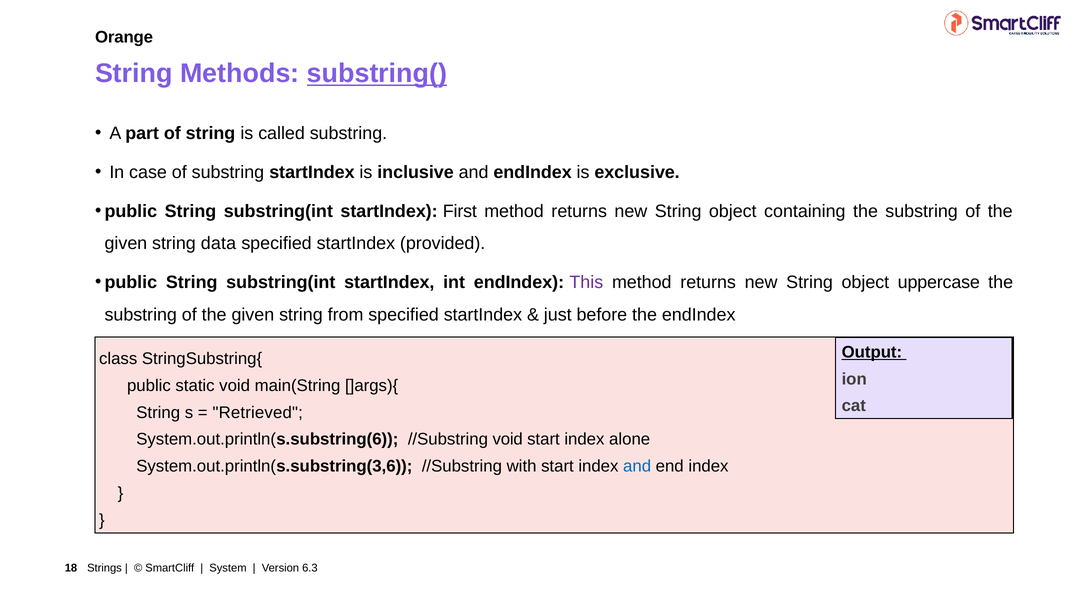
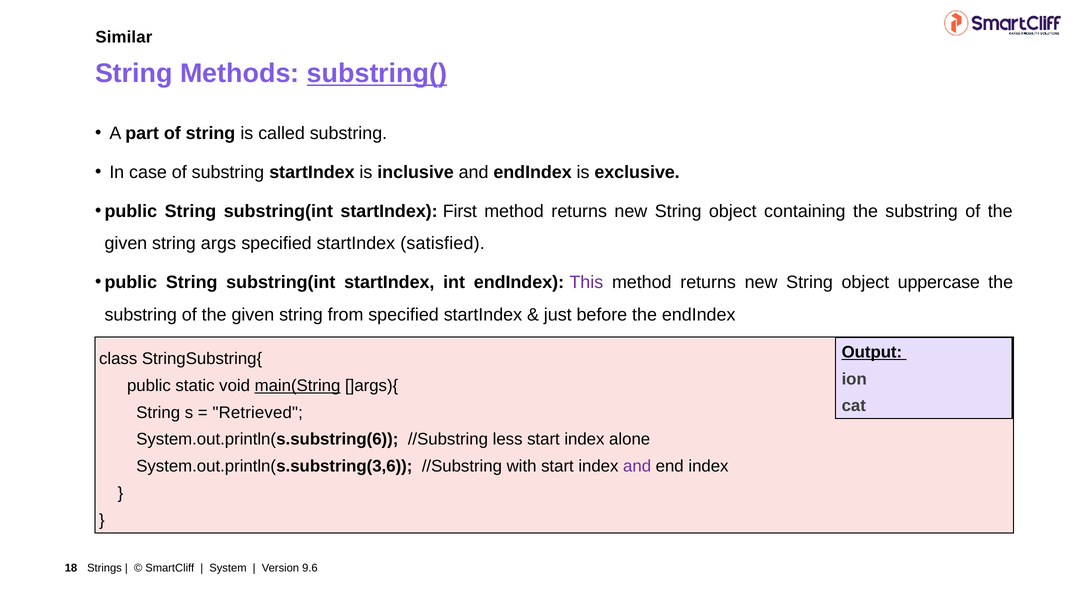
Orange: Orange -> Similar
data: data -> args
provided: provided -> satisfied
main(String underline: none -> present
//Substring void: void -> less
and at (637, 466) colour: blue -> purple
6.3: 6.3 -> 9.6
